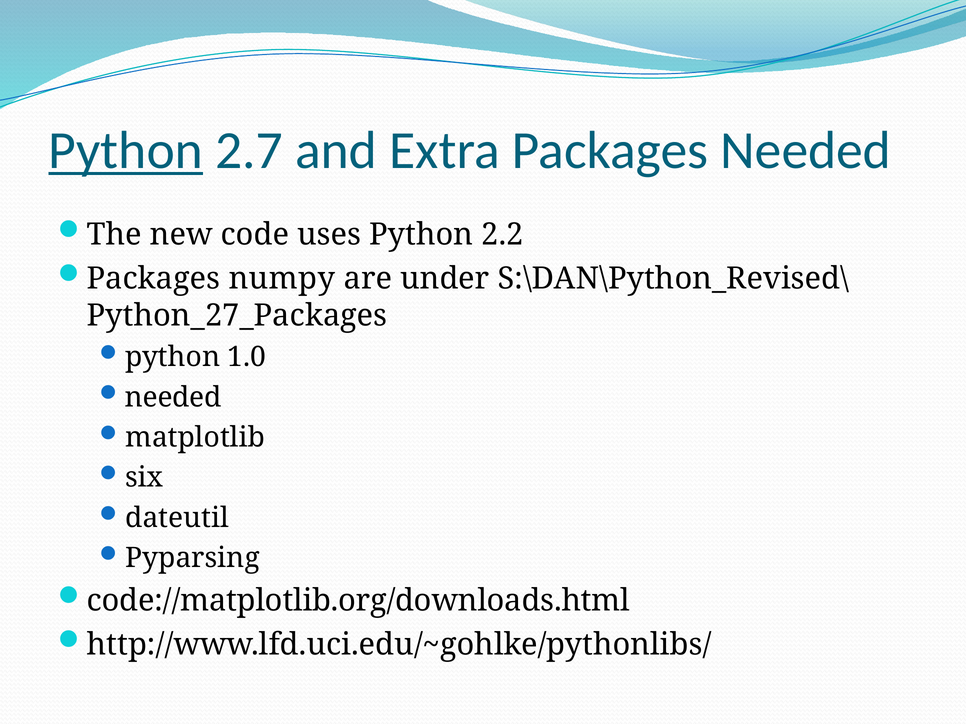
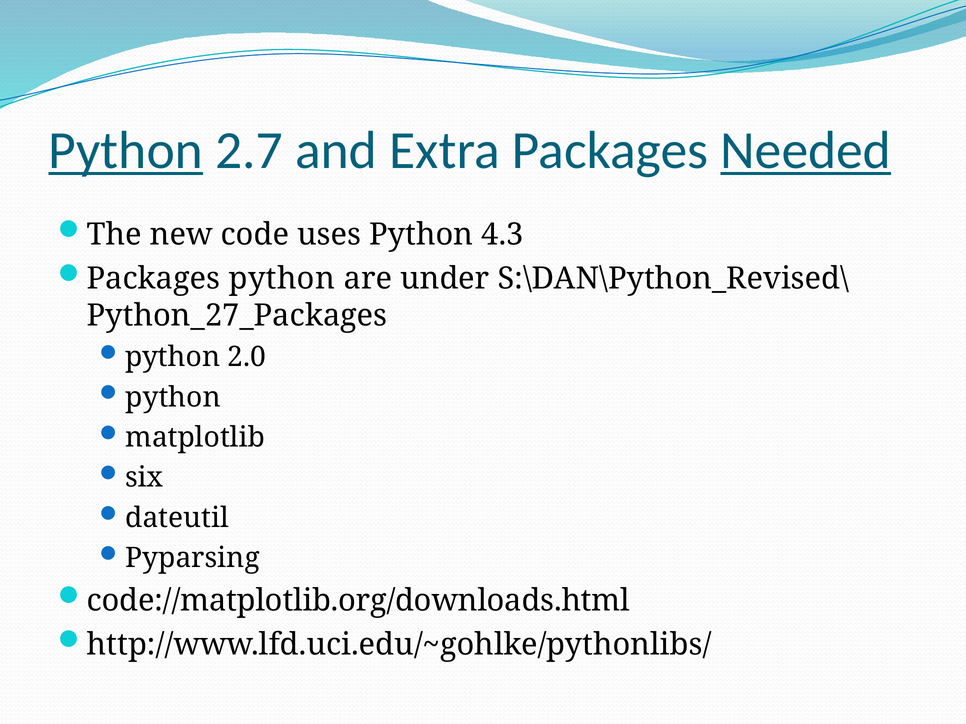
Needed at (806, 151) underline: none -> present
2.2: 2.2 -> 4.3
Packages numpy: numpy -> python
1.0: 1.0 -> 2.0
needed at (173, 398): needed -> python
